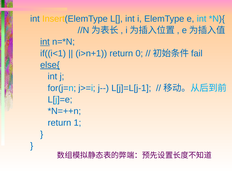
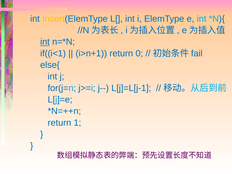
else{ underline: present -> none
